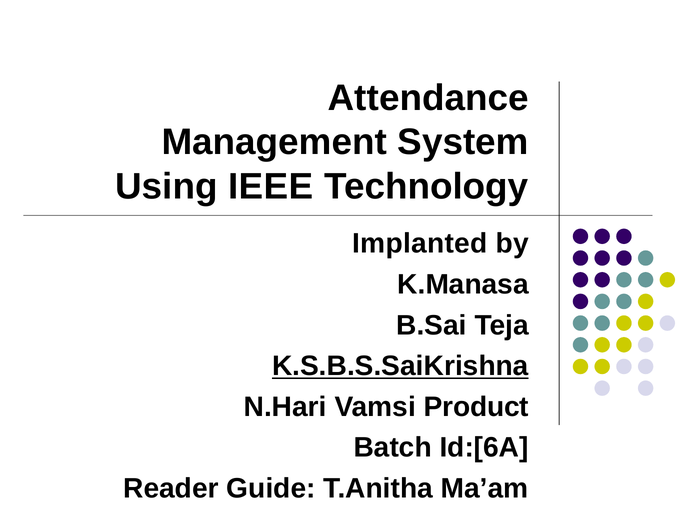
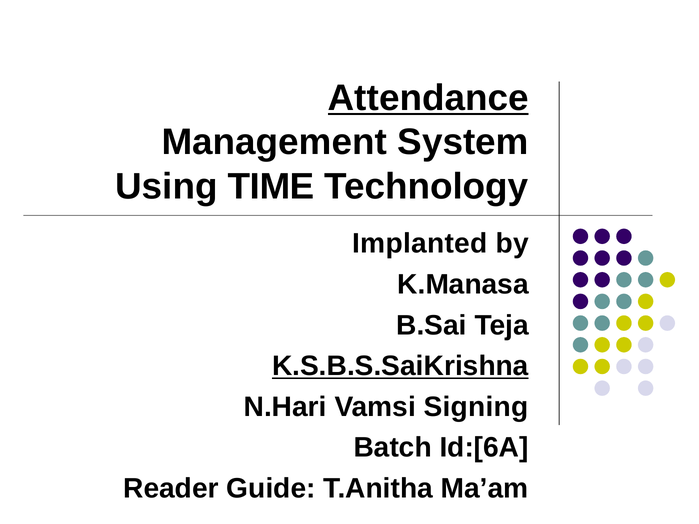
Attendance underline: none -> present
IEEE: IEEE -> TIME
Product: Product -> Signing
